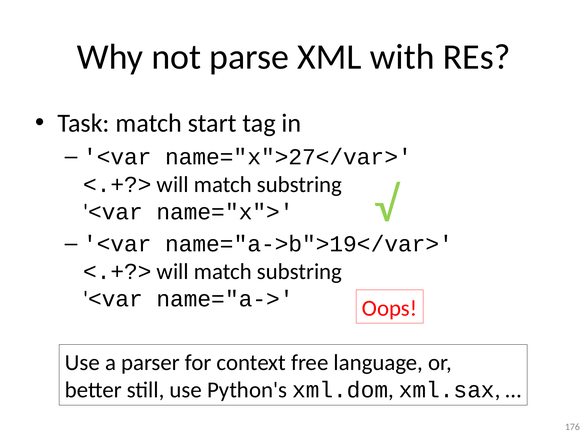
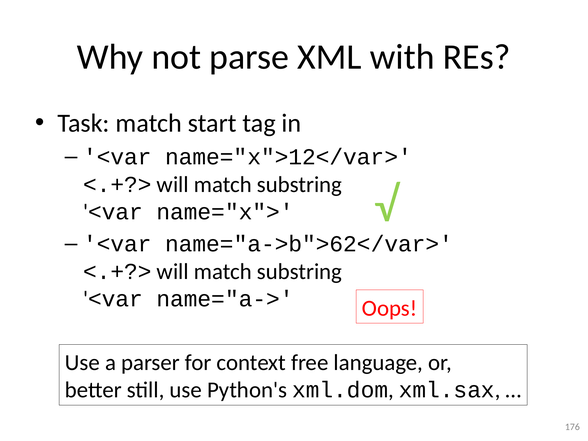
name="x">27</var>: name="x">27</var> -> name="x">12</var>
name="a->b">19</var>: name="a->b">19</var> -> name="a->b">62</var>
